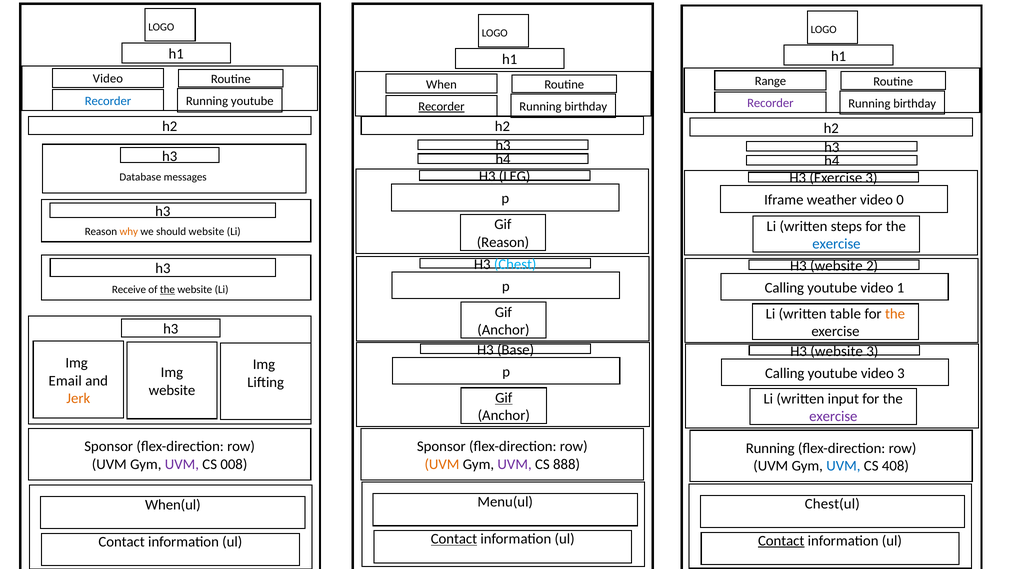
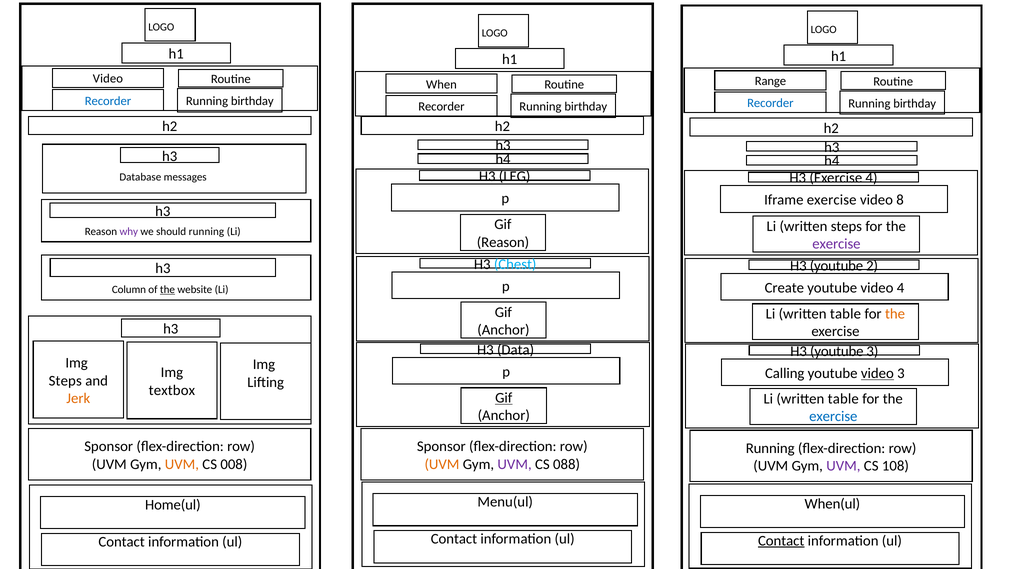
youtube at (252, 101): youtube -> birthday
Recorder at (770, 103) colour: purple -> blue
Recorder at (441, 107) underline: present -> none
Exercise 3: 3 -> 4
Iframe weather: weather -> exercise
0: 0 -> 8
why colour: orange -> purple
should website: website -> running
exercise at (836, 244) colour: blue -> purple
website at (836, 266): website -> youtube
Calling at (784, 288): Calling -> Create
video 1: 1 -> 4
Receive: Receive -> Column
Base: Base -> Data
website at (837, 352): website -> youtube
video at (877, 374) underline: none -> present
Email at (65, 381): Email -> Steps
website at (172, 390): website -> textbox
input at (843, 399): input -> table
exercise at (833, 417) colour: purple -> blue
UVM at (182, 465) colour: purple -> orange
888: 888 -> 088
UVM at (843, 466) colour: blue -> purple
408: 408 -> 108
Chest(ul: Chest(ul -> When(ul
When(ul: When(ul -> Home(ul
Contact at (454, 539) underline: present -> none
